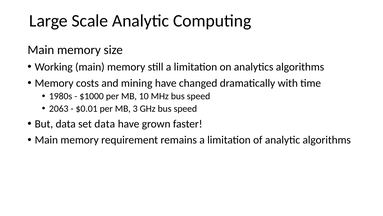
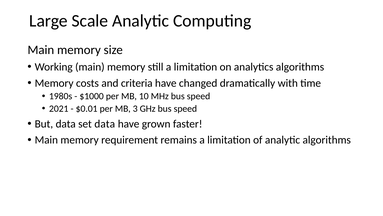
mining: mining -> criteria
2063: 2063 -> 2021
